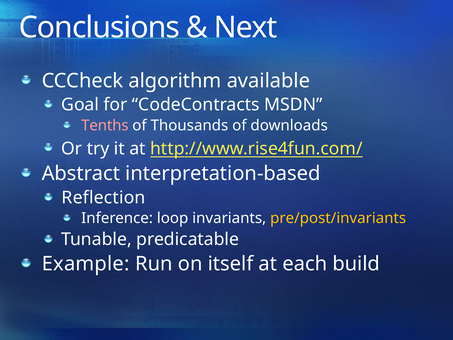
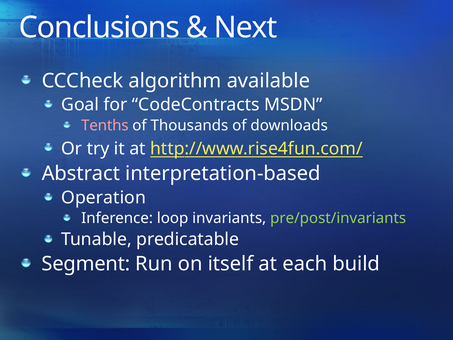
Reflection: Reflection -> Operation
pre/post/invariants colour: yellow -> light green
Example: Example -> Segment
